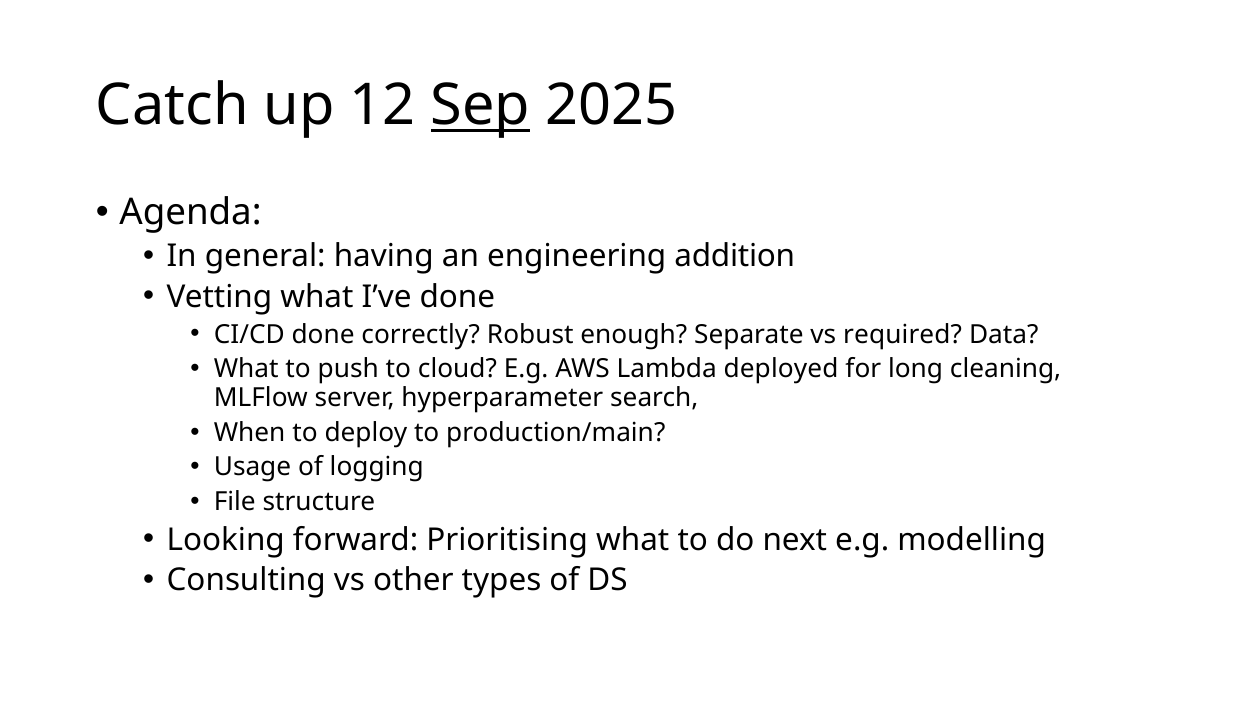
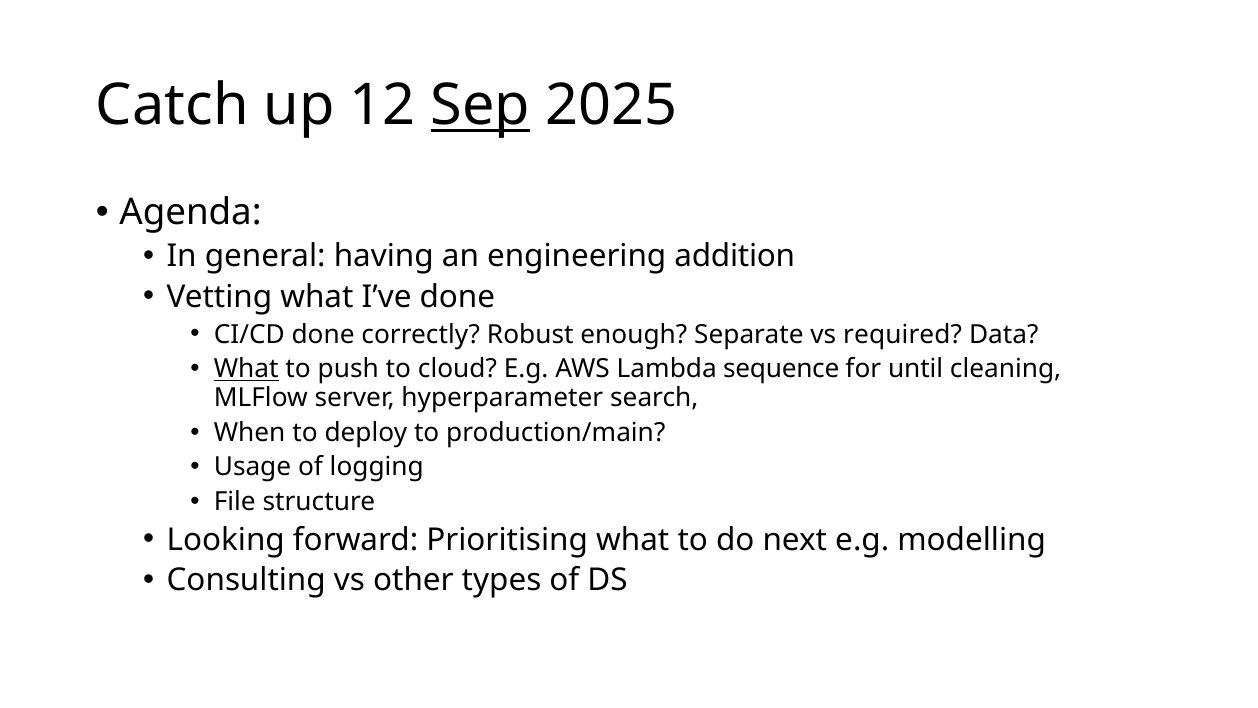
What at (246, 369) underline: none -> present
deployed: deployed -> sequence
long: long -> until
